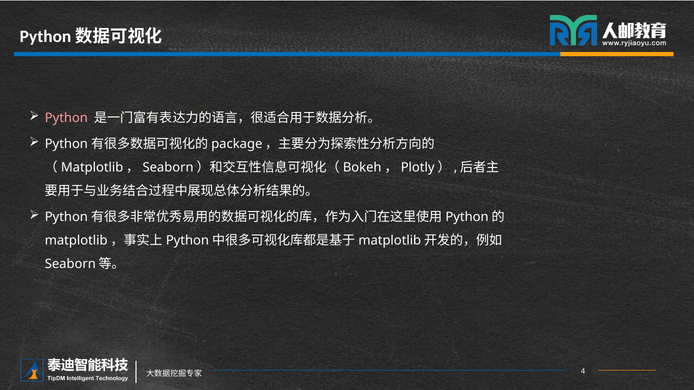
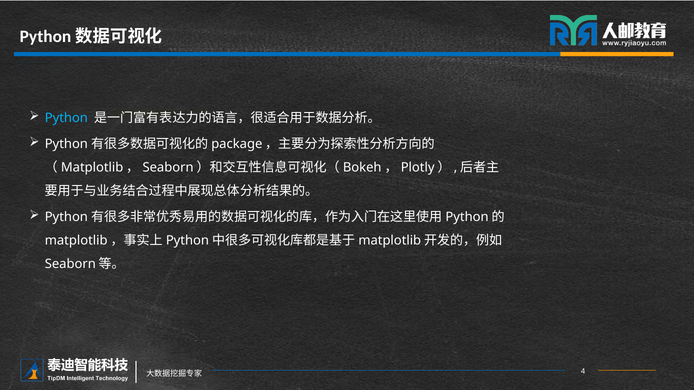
Python colour: pink -> light blue
